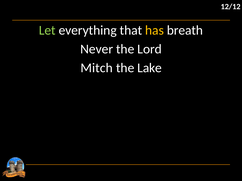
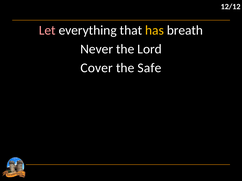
Let colour: light green -> pink
Mitch: Mitch -> Cover
Lake: Lake -> Safe
